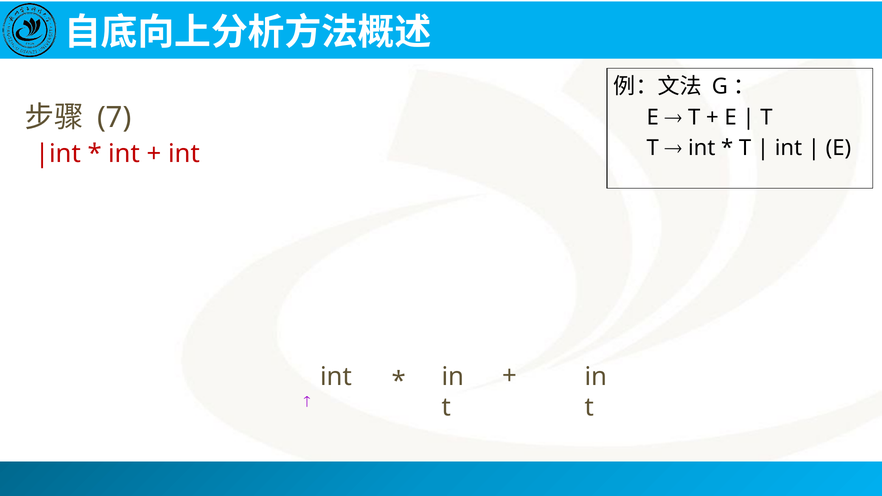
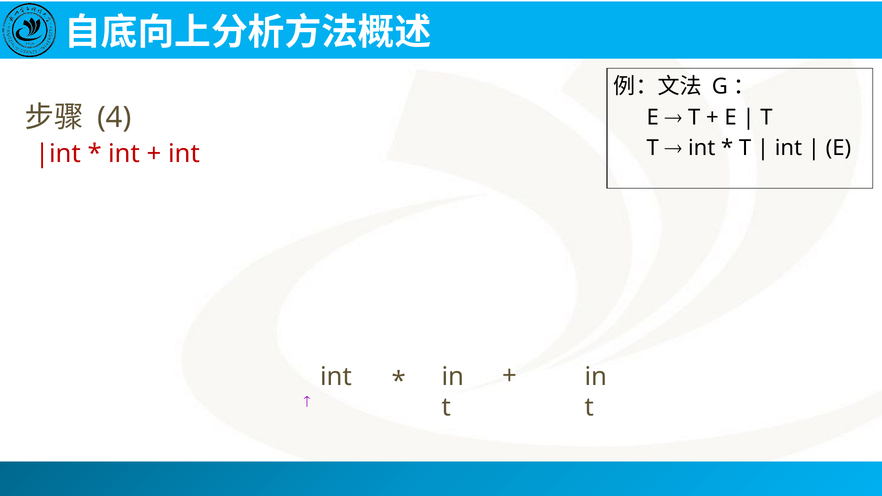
7: 7 -> 4
